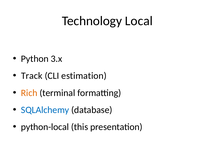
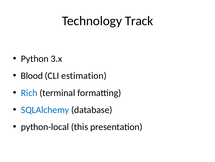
Local: Local -> Track
Track: Track -> Blood
Rich colour: orange -> blue
